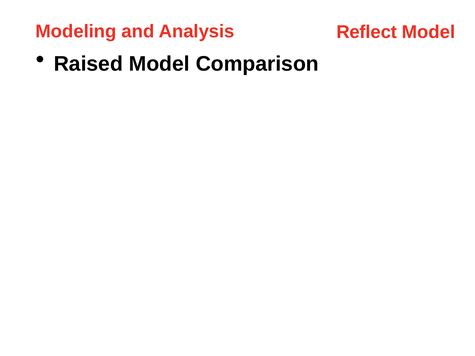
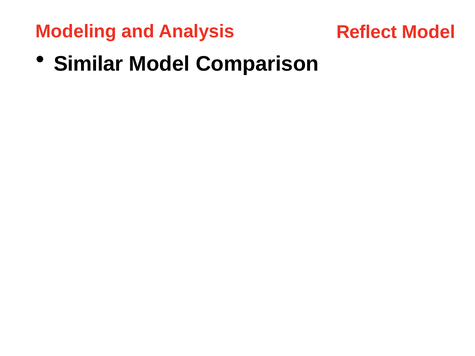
Raised: Raised -> Similar
